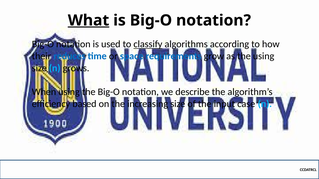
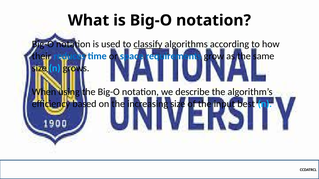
What underline: present -> none
the using: using -> same
case: case -> best
